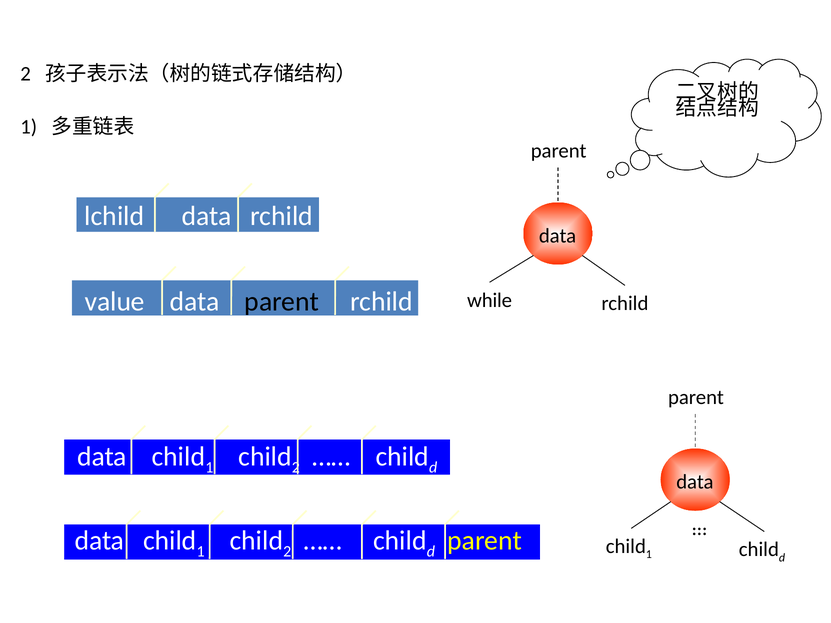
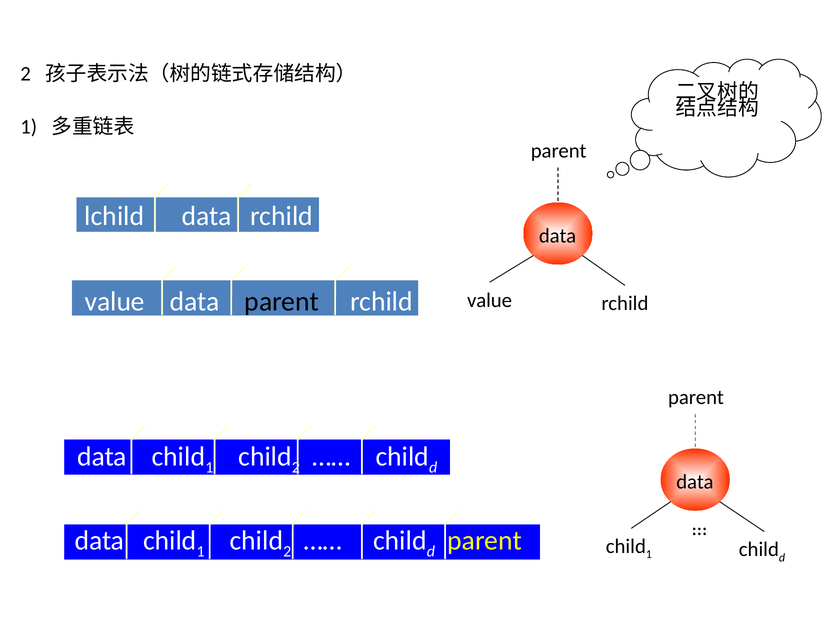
while at (490, 300): while -> value
